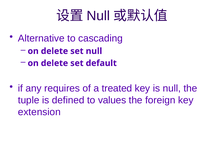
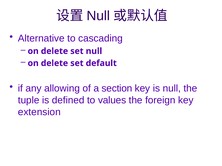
requires: requires -> allowing
treated: treated -> section
